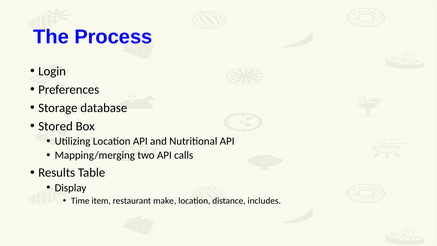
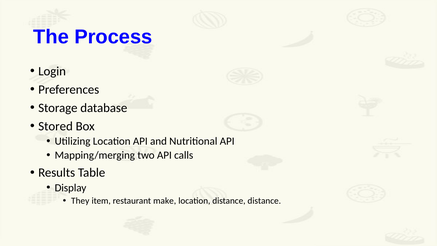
Time: Time -> They
distance includes: includes -> distance
